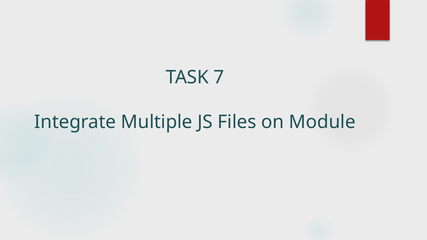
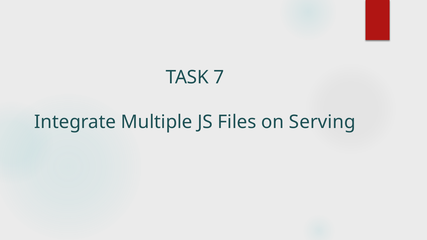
Module: Module -> Serving
